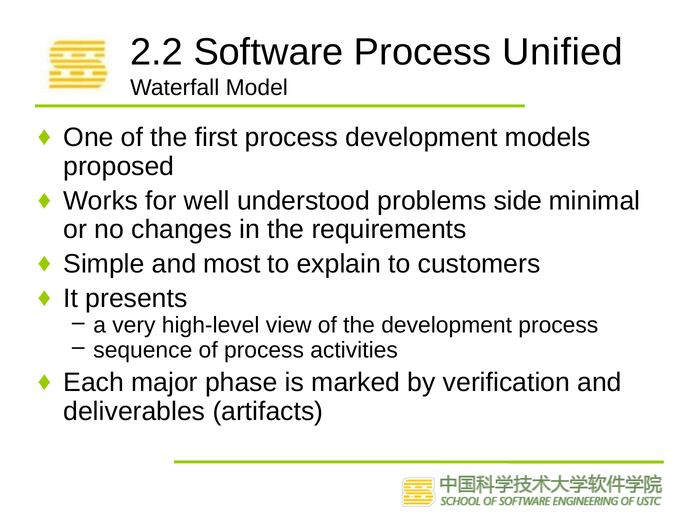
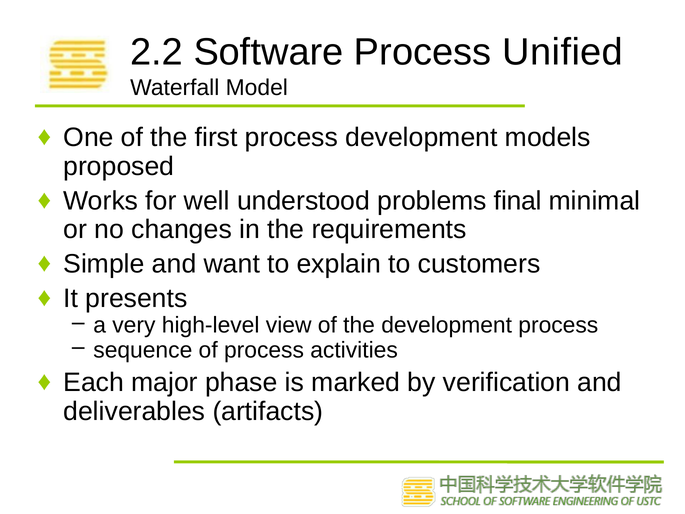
side: side -> final
most: most -> want
